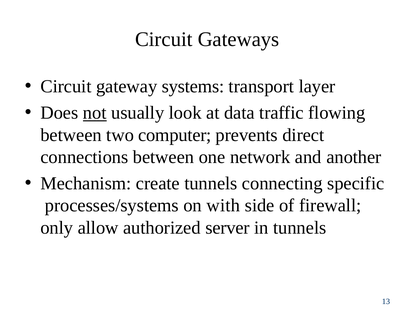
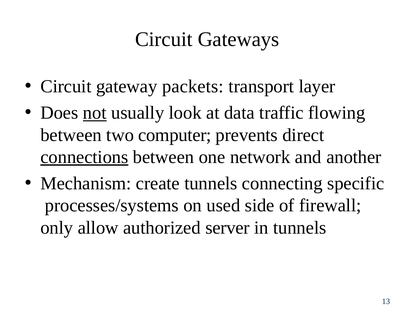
systems: systems -> packets
connections underline: none -> present
with: with -> used
